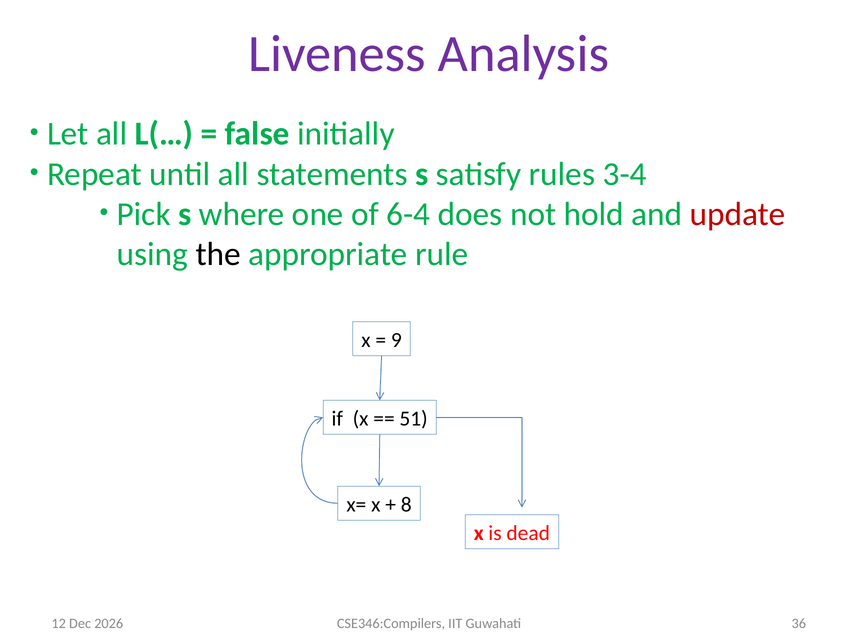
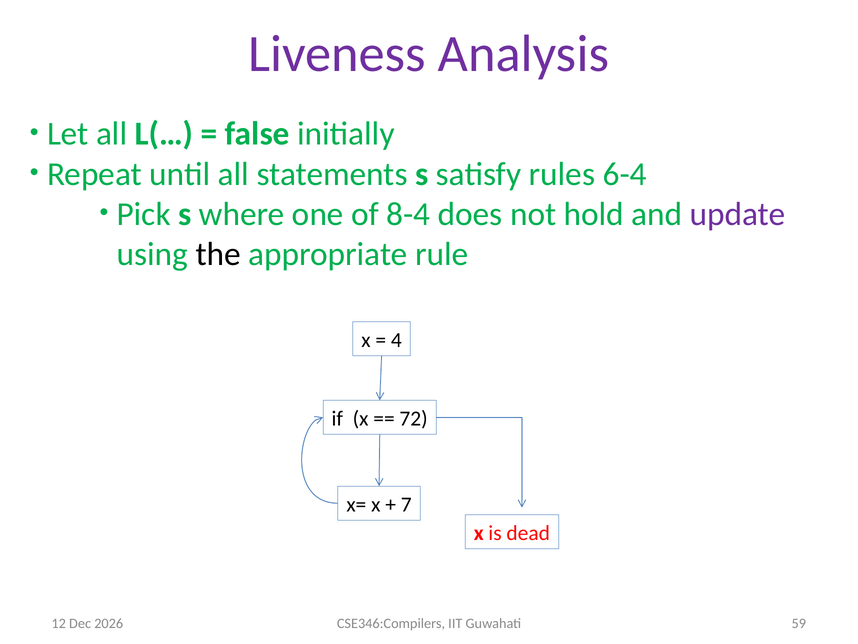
3-4: 3-4 -> 6-4
6-4: 6-4 -> 8-4
update colour: red -> purple
9: 9 -> 4
51: 51 -> 72
8: 8 -> 7
36: 36 -> 59
